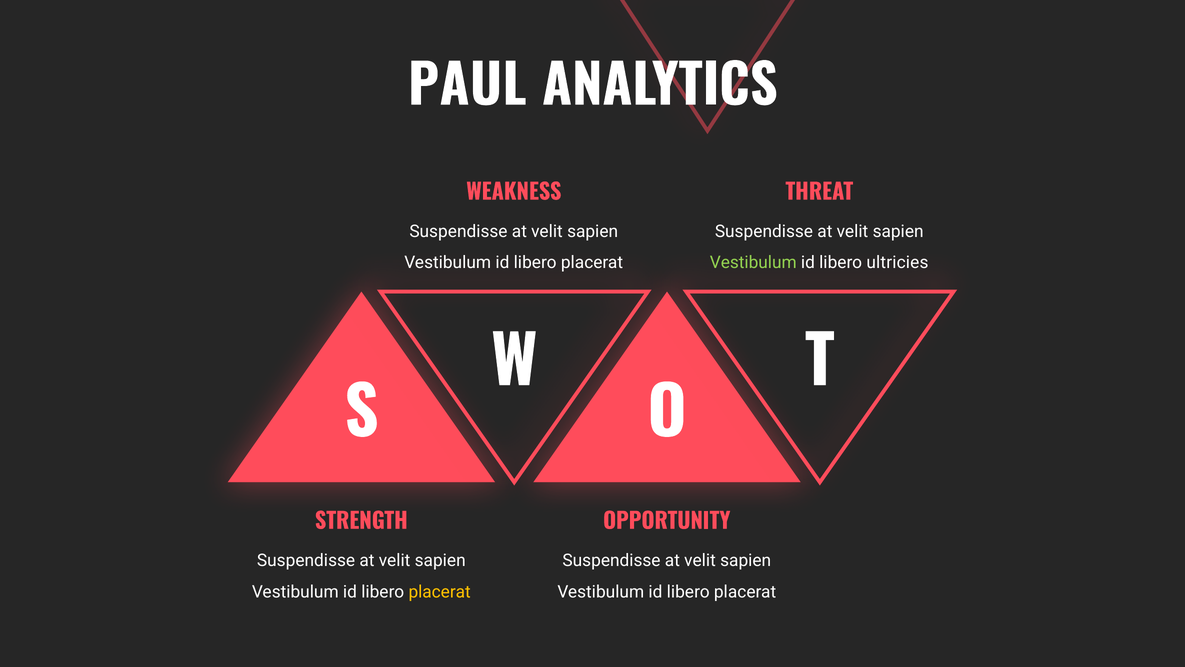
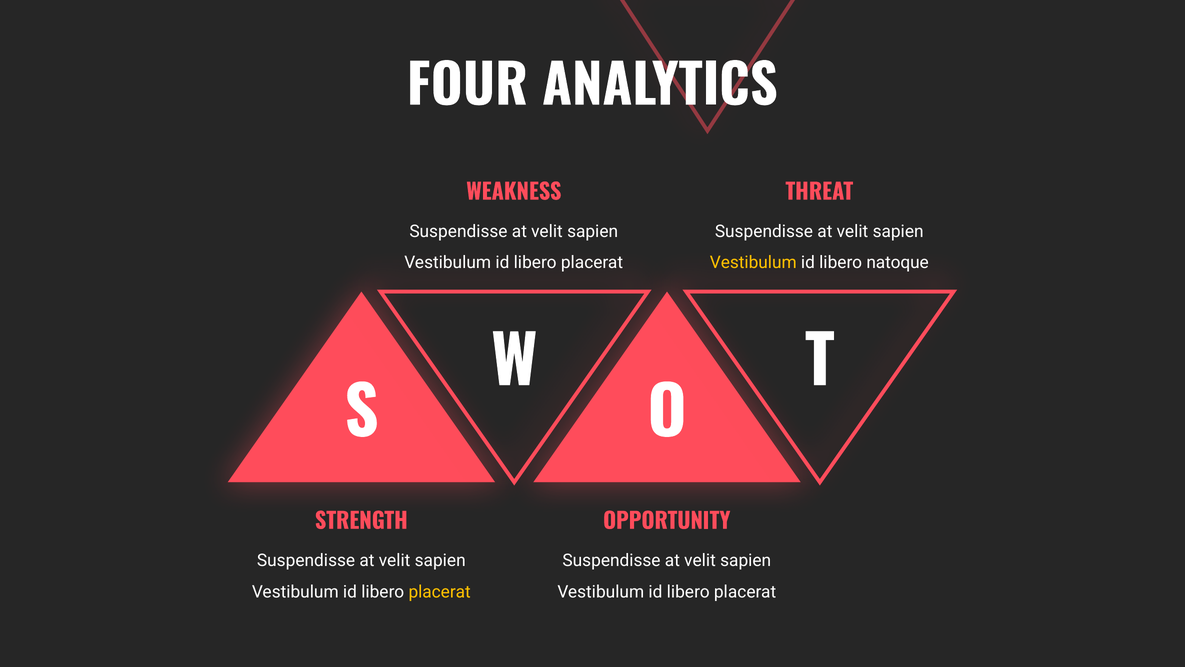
PAUL: PAUL -> FOUR
Vestibulum at (753, 263) colour: light green -> yellow
ultricies: ultricies -> natoque
